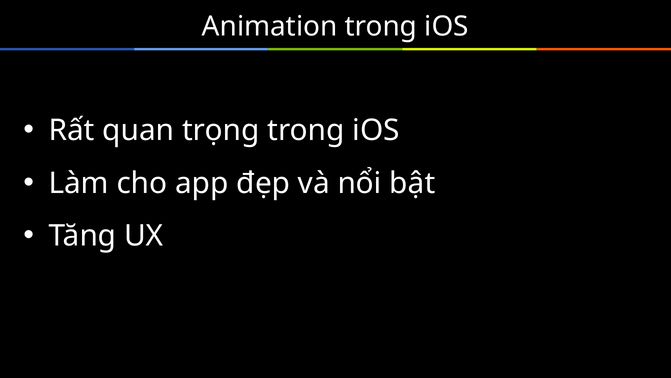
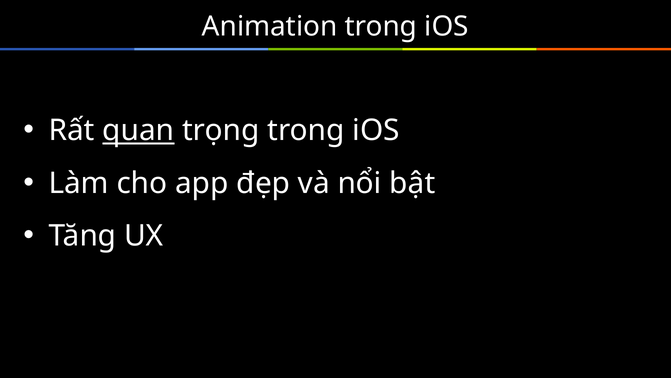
quan underline: none -> present
